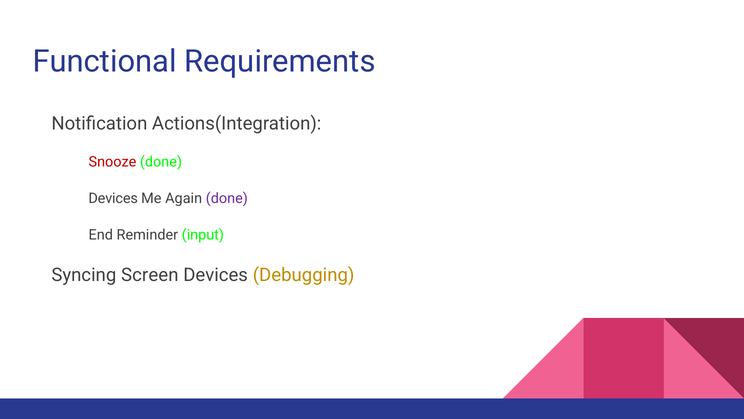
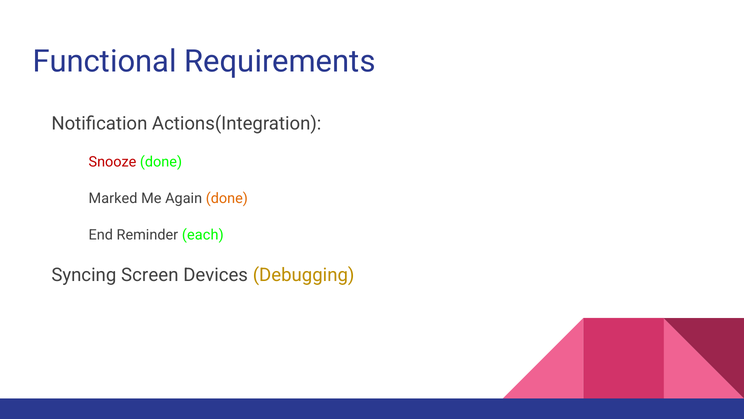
Devices at (113, 198): Devices -> Marked
done at (227, 198) colour: purple -> orange
input: input -> each
